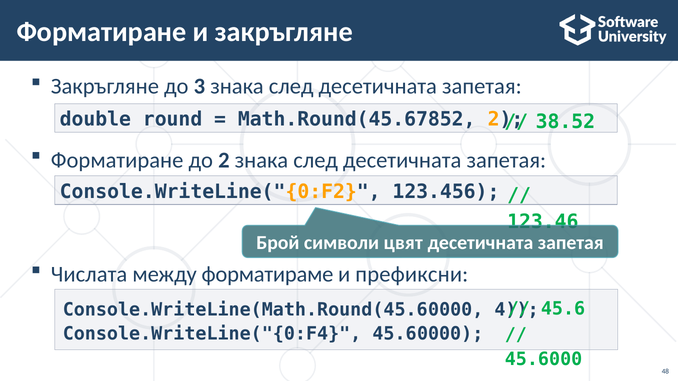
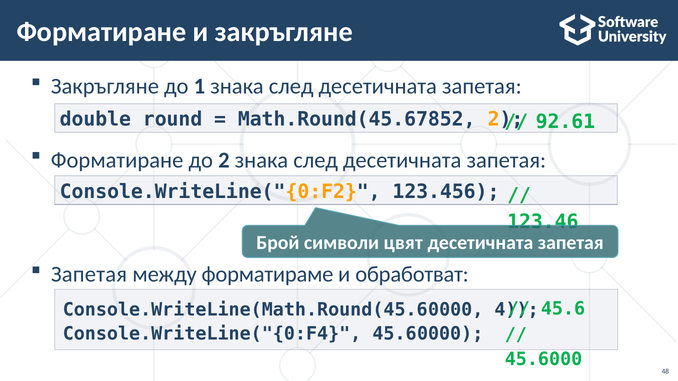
3: 3 -> 1
38.52: 38.52 -> 92.61
Числата at (89, 275): Числата -> Запетая
префиксни: префиксни -> обработват
